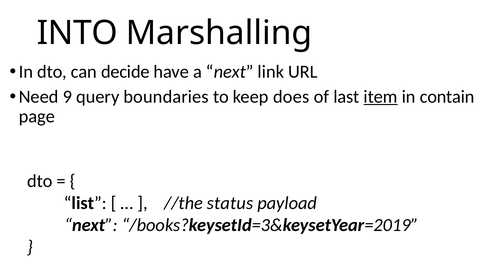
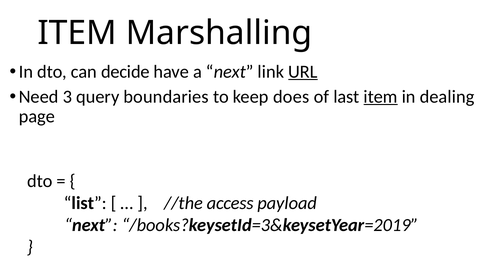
INTO at (77, 33): INTO -> ITEM
URL underline: none -> present
9: 9 -> 3
contain: contain -> dealing
status: status -> access
